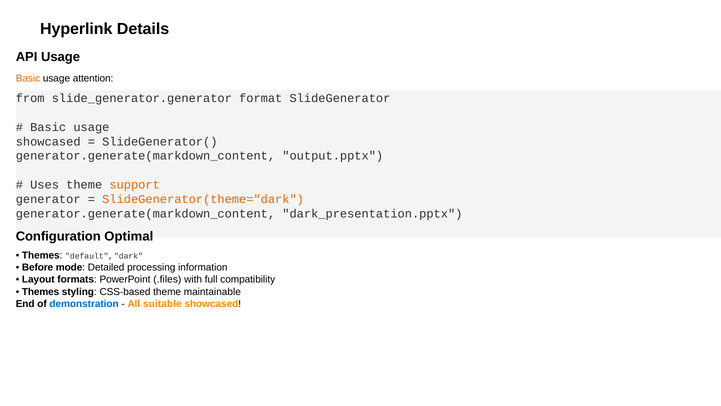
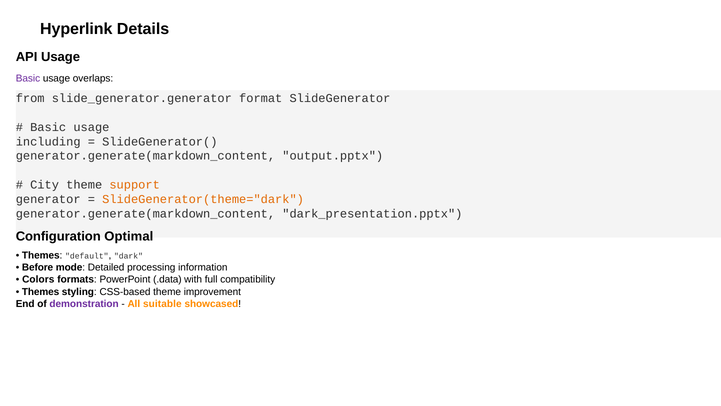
Basic at (28, 78) colour: orange -> purple
attention: attention -> overlaps
showcased at (48, 141): showcased -> including
Uses: Uses -> City
Layout: Layout -> Colors
.files: .files -> .data
maintainable: maintainable -> improvement
demonstration colour: blue -> purple
